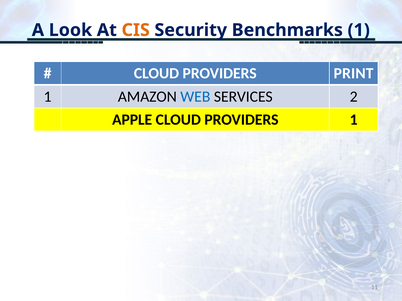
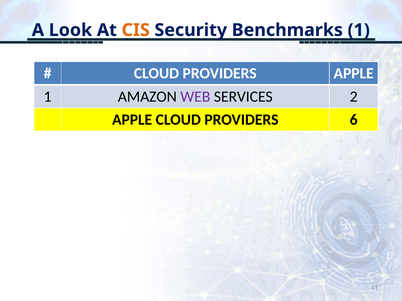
PROVIDERS PRINT: PRINT -> APPLE
WEB colour: blue -> purple
PROVIDERS 1: 1 -> 6
